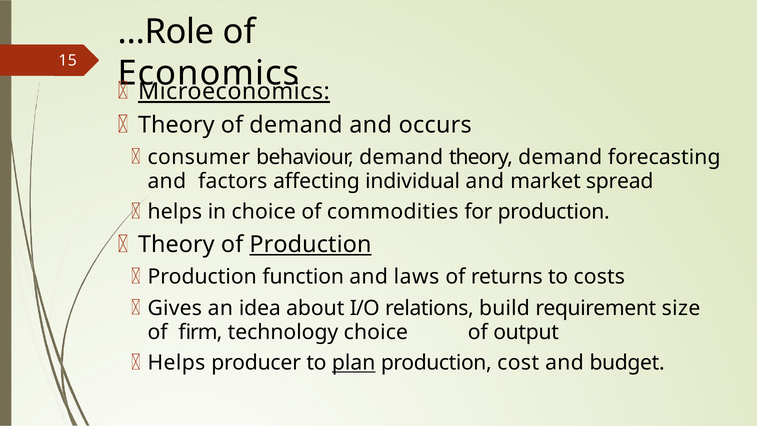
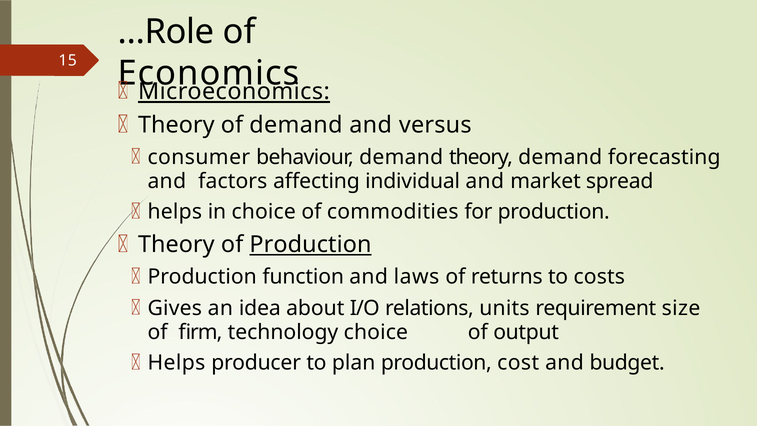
occurs: occurs -> versus
build: build -> units
plan underline: present -> none
